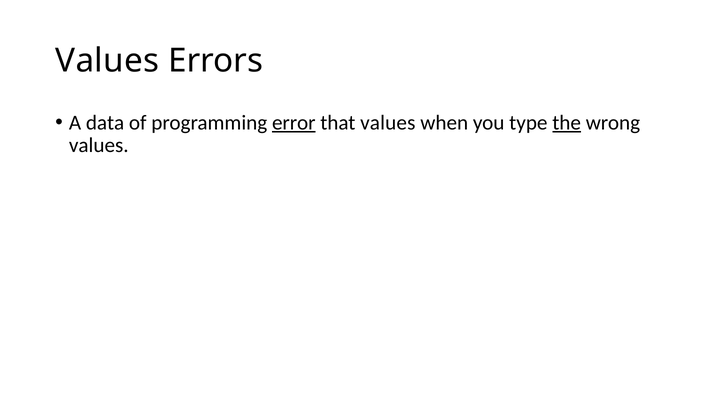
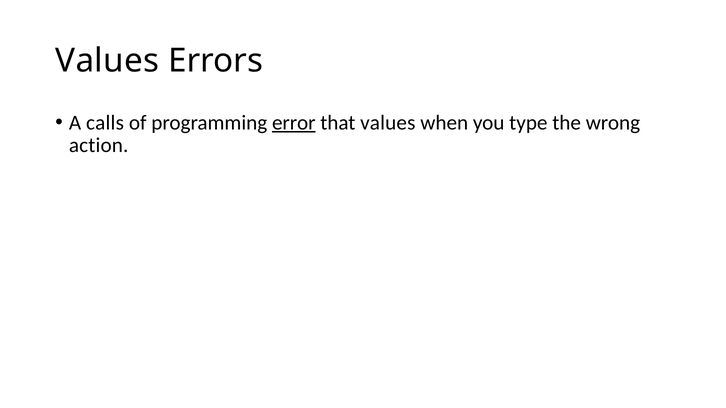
data: data -> calls
the underline: present -> none
values at (99, 146): values -> action
